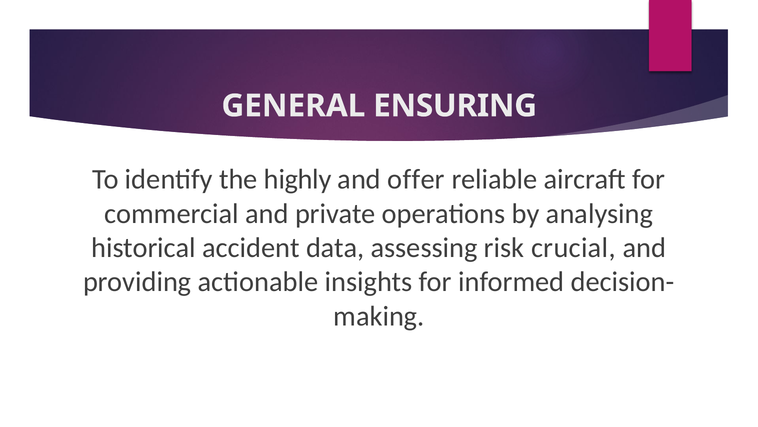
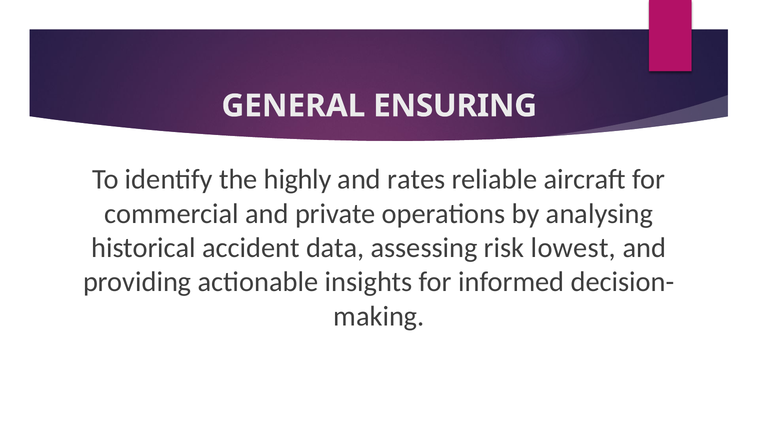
offer: offer -> rates
crucial: crucial -> lowest
